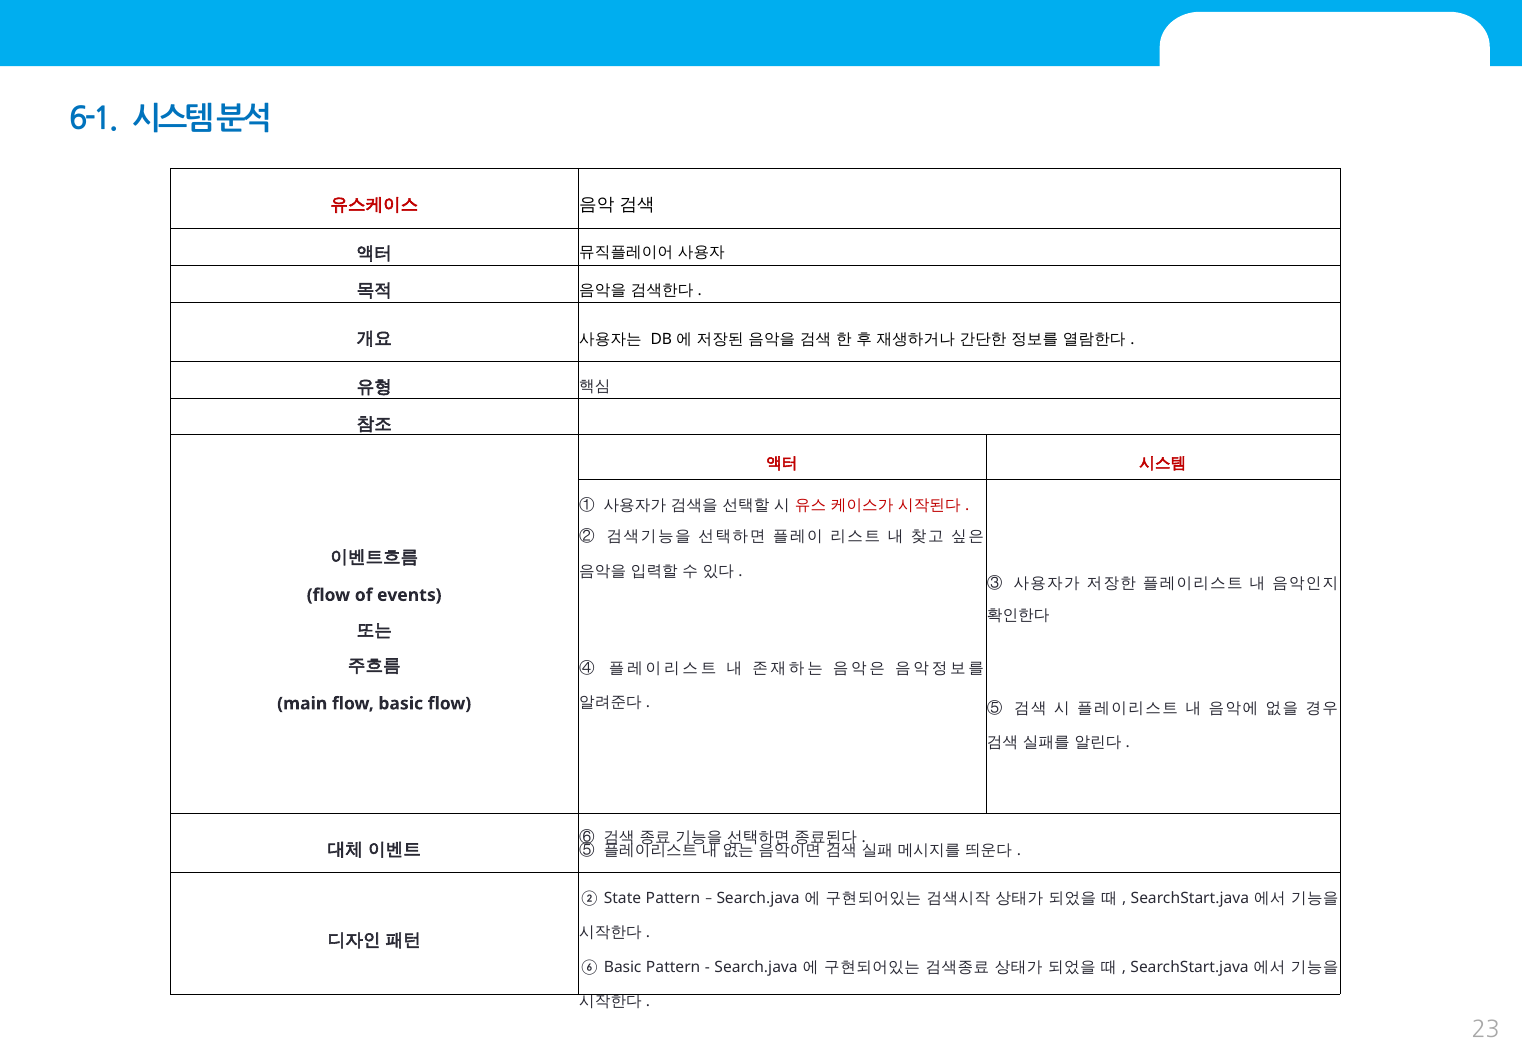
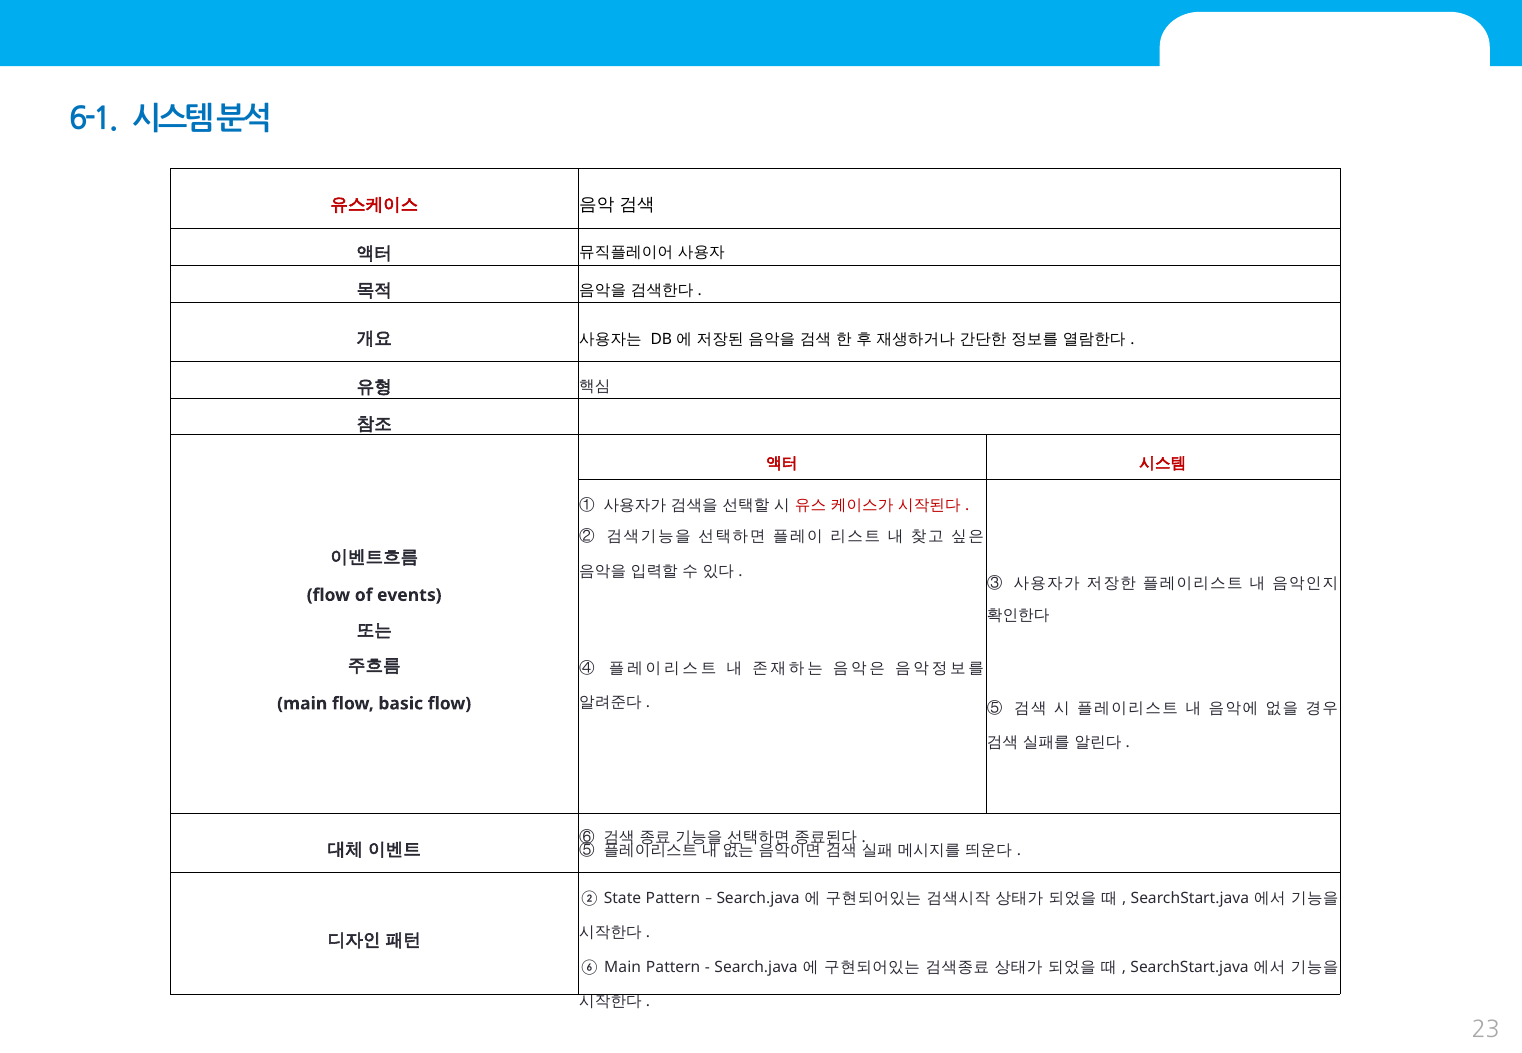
⑥ Basic: Basic -> Main
